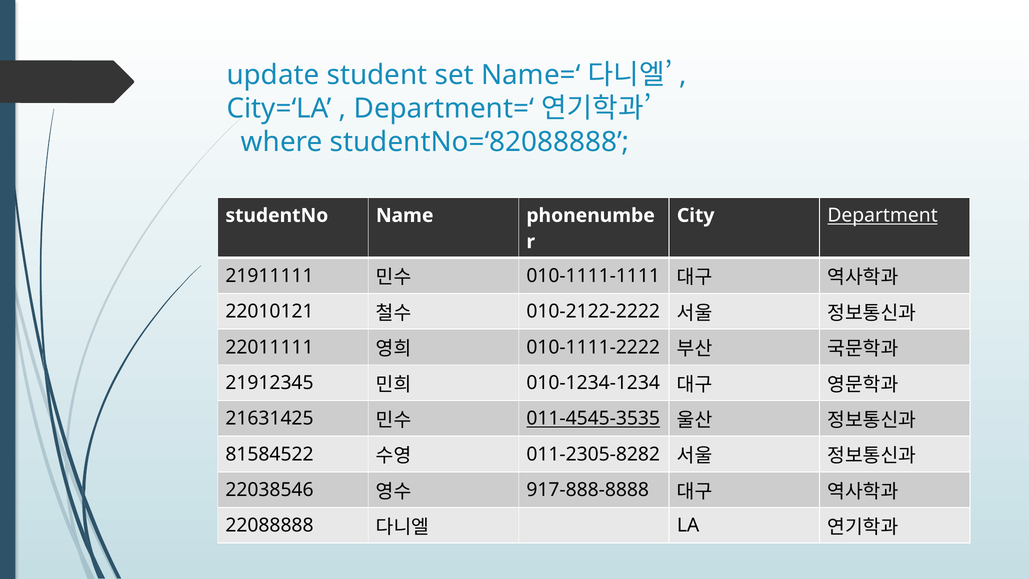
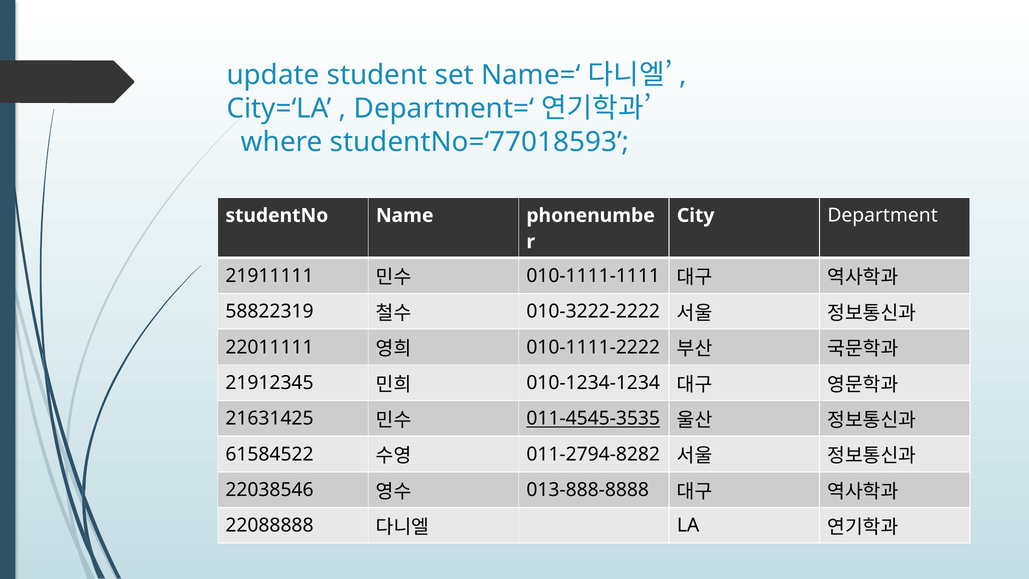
studentNo=‘82088888: studentNo=‘82088888 -> studentNo=‘77018593
Department underline: present -> none
22010121: 22010121 -> 58822319
010-2122-2222: 010-2122-2222 -> 010-3222-2222
81584522: 81584522 -> 61584522
011-2305-8282: 011-2305-8282 -> 011-2794-8282
917-888-8888: 917-888-8888 -> 013-888-8888
